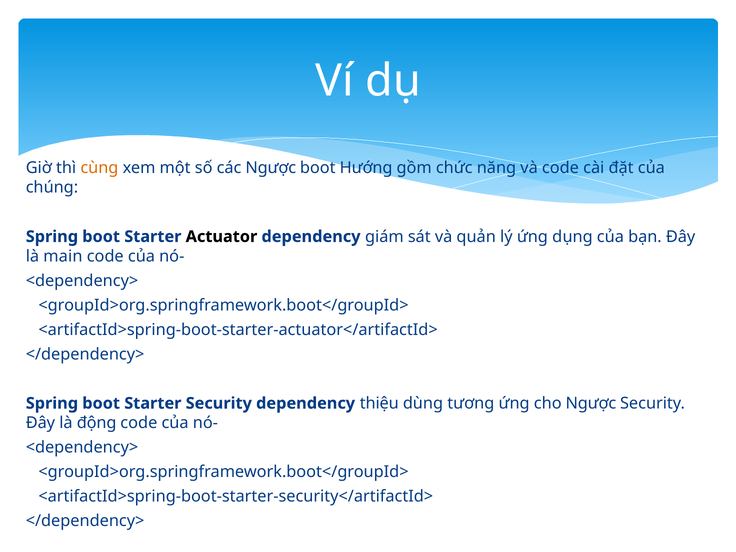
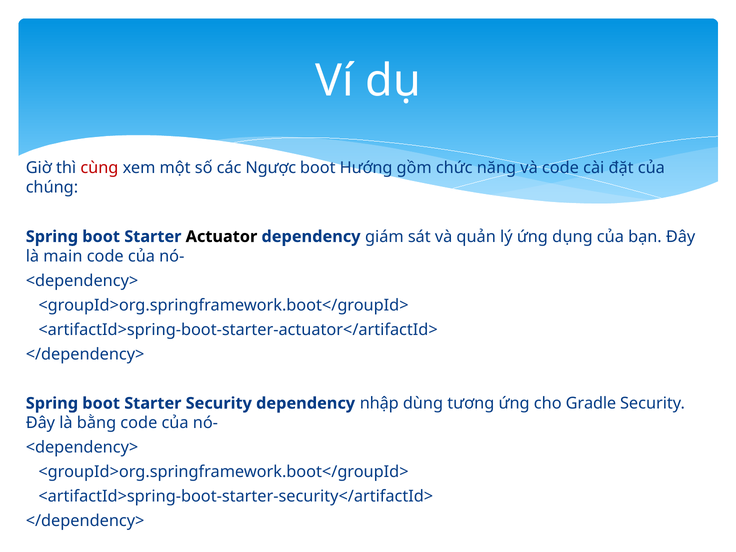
cùng colour: orange -> red
thiệu: thiệu -> nhập
cho Ngược: Ngược -> Gradle
động: động -> bằng
